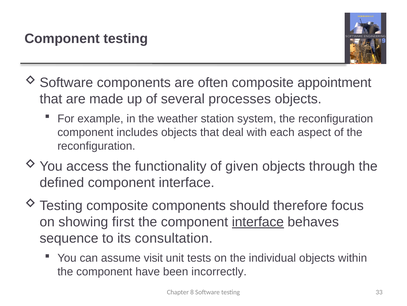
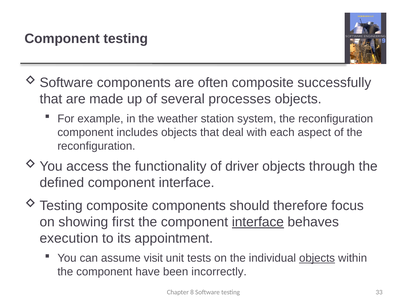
appointment: appointment -> successfully
given: given -> driver
sequence: sequence -> execution
consultation: consultation -> appointment
objects at (317, 258) underline: none -> present
